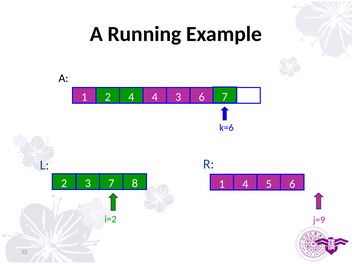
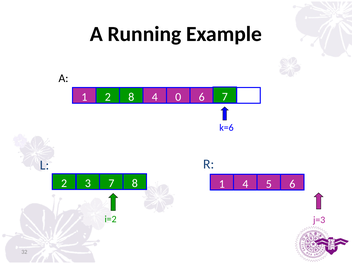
2 4: 4 -> 8
4 3: 3 -> 0
j=9: j=9 -> j=3
